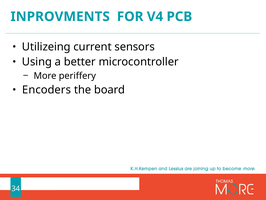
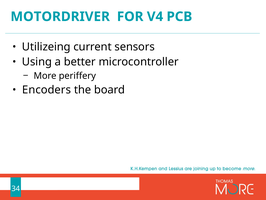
INPROVMENTS: INPROVMENTS -> MOTORDRIVER
